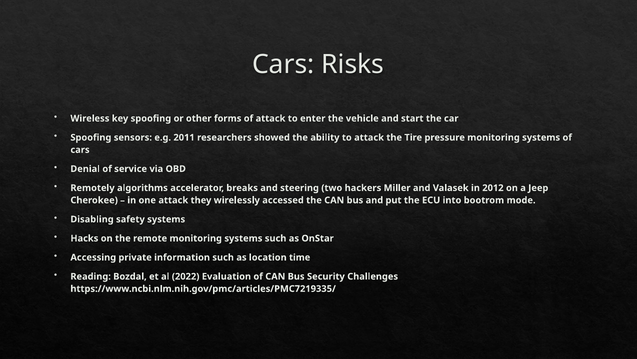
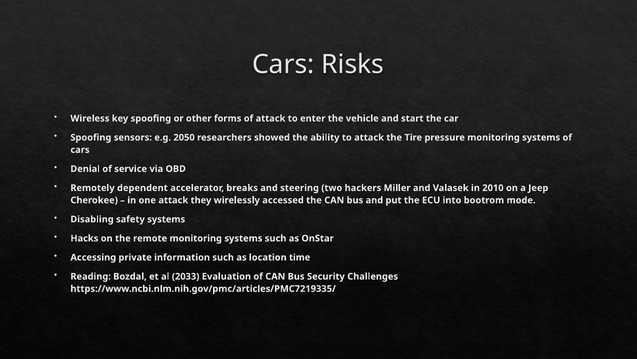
2011: 2011 -> 2050
algorithms: algorithms -> dependent
2012: 2012 -> 2010
2022: 2022 -> 2033
